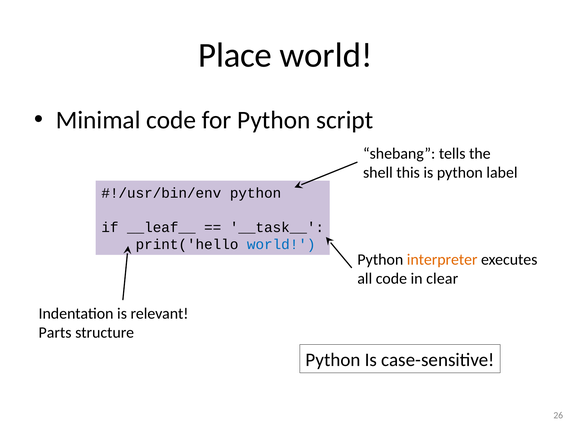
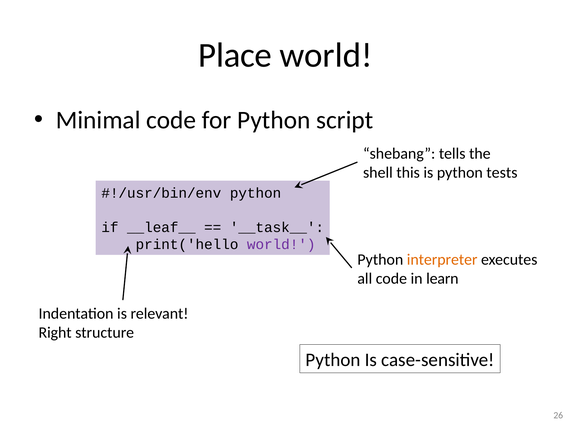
label: label -> tests
world at (281, 244) colour: blue -> purple
clear: clear -> learn
Parts: Parts -> Right
